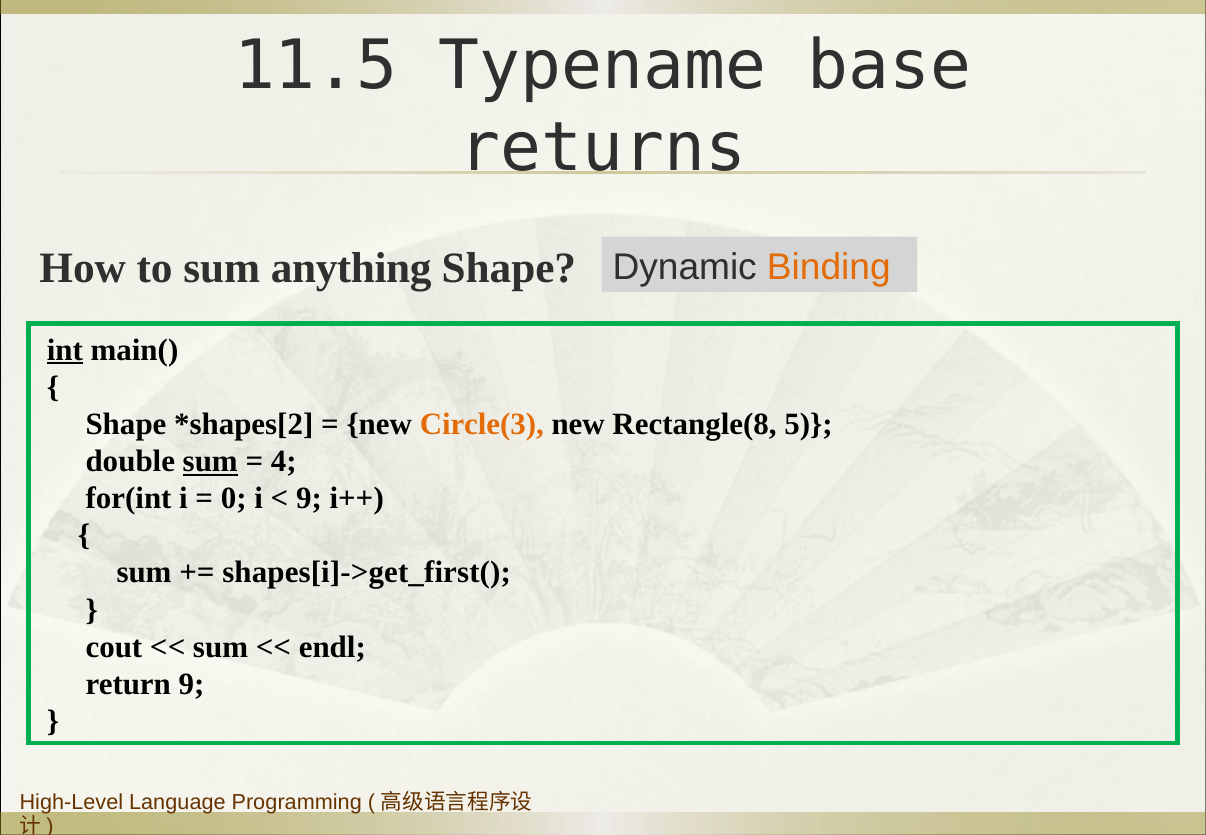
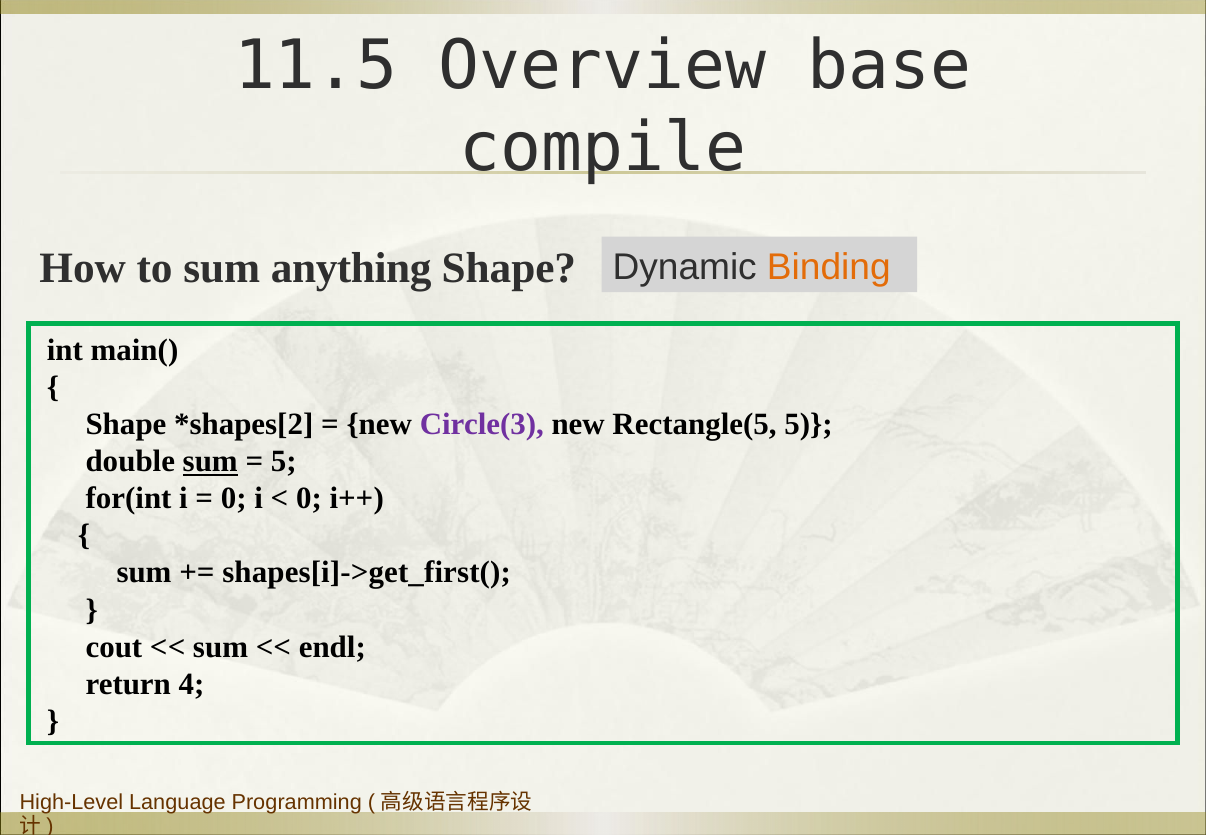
Typename: Typename -> Overview
returns: returns -> compile
int underline: present -> none
Circle(3 colour: orange -> purple
Rectangle(8: Rectangle(8 -> Rectangle(5
4 at (284, 461): 4 -> 5
9 at (309, 498): 9 -> 0
return 9: 9 -> 4
